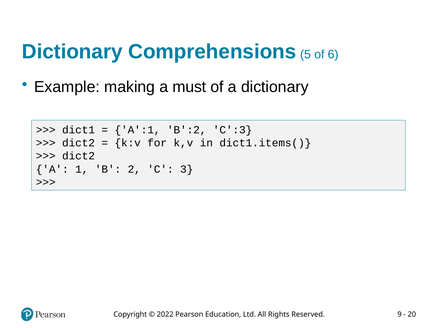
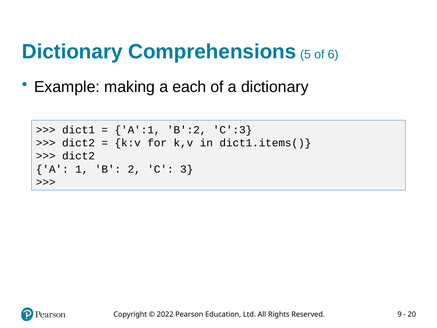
must: must -> each
